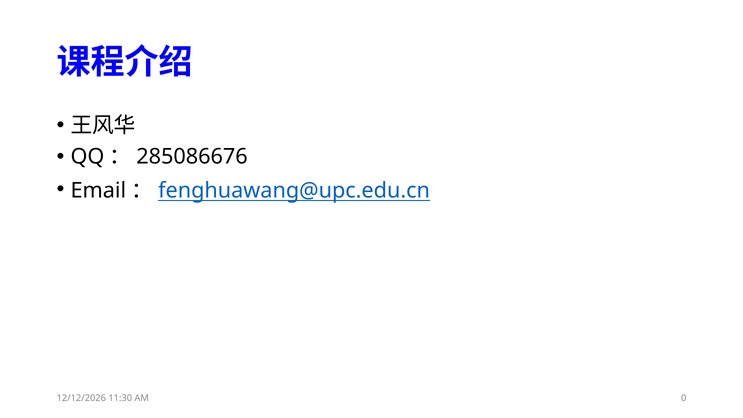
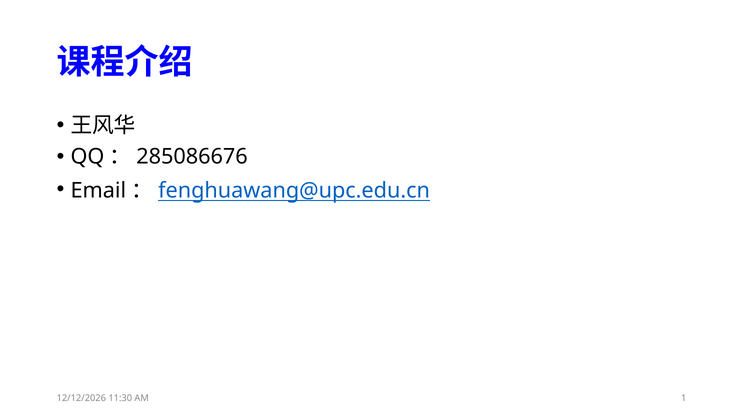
0: 0 -> 1
